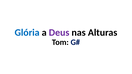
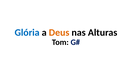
Deus colour: purple -> orange
